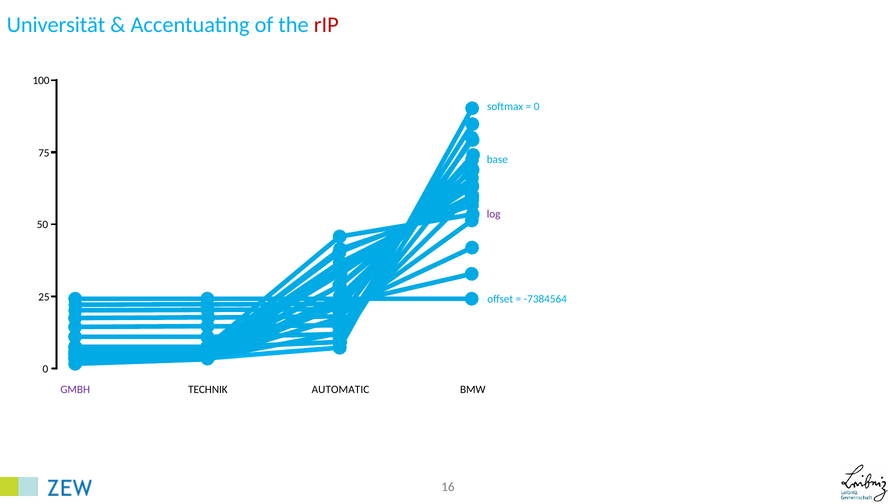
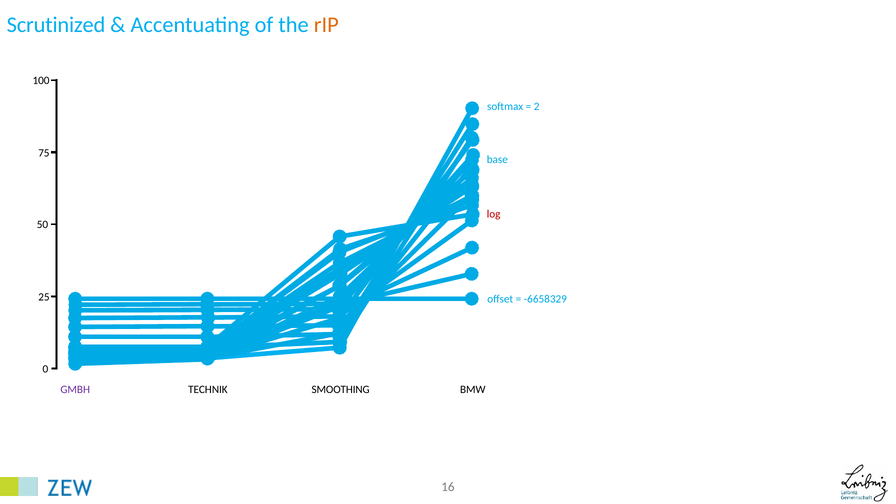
Universität: Universität -> Scrutinized
rIP colour: red -> orange
0 at (537, 107): 0 -> 2
log colour: purple -> red
-7384564: -7384564 -> -6658329
AUTOMATIC: AUTOMATIC -> SMOOTHING
